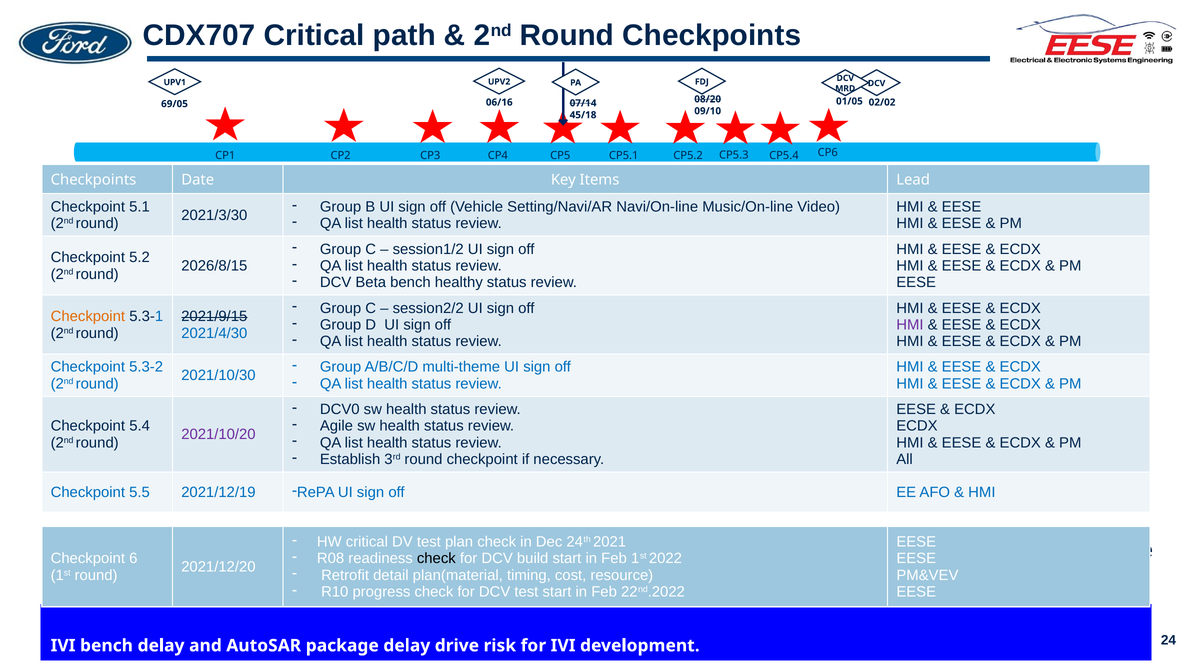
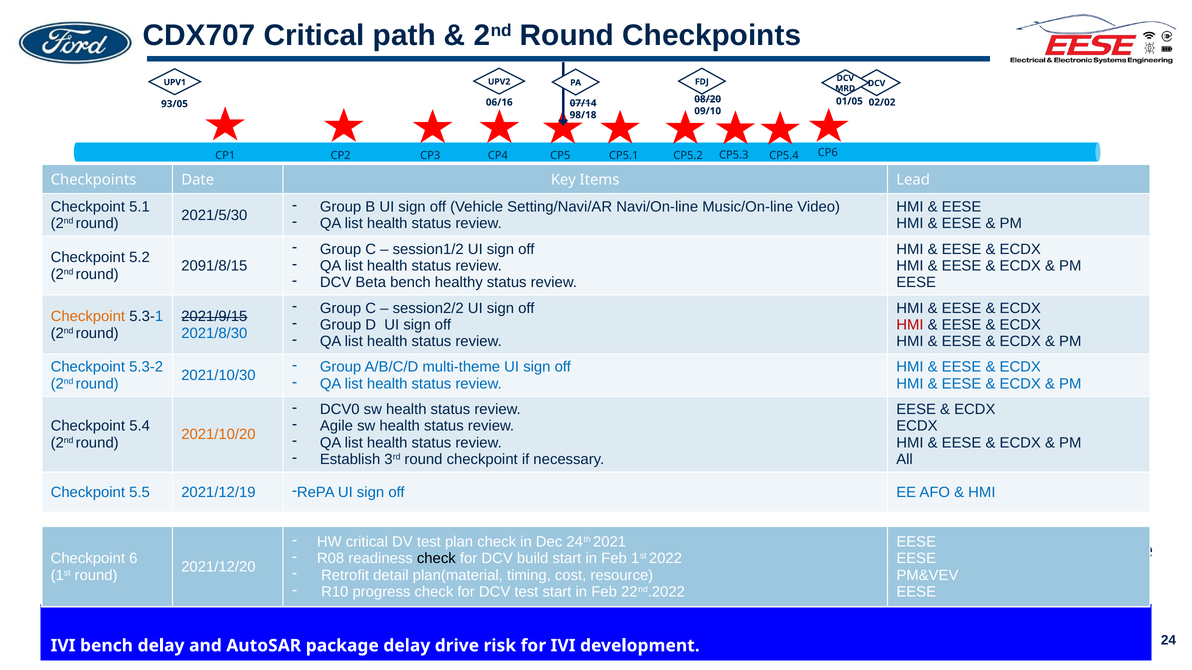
69/05: 69/05 -> 93/05
45/18: 45/18 -> 98/18
2021/3/30: 2021/3/30 -> 2021/5/30
2026/8/15: 2026/8/15 -> 2091/8/15
HMI at (910, 325) colour: purple -> red
2021/4/30: 2021/4/30 -> 2021/8/30
2021/10/20 colour: purple -> orange
